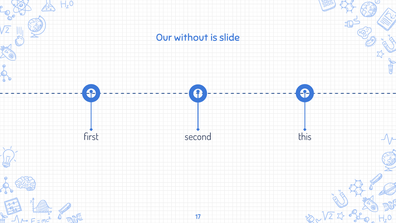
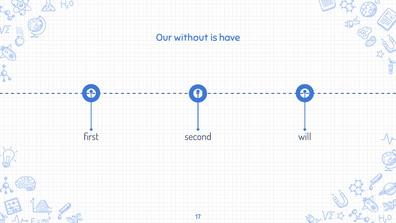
slide: slide -> have
this: this -> will
